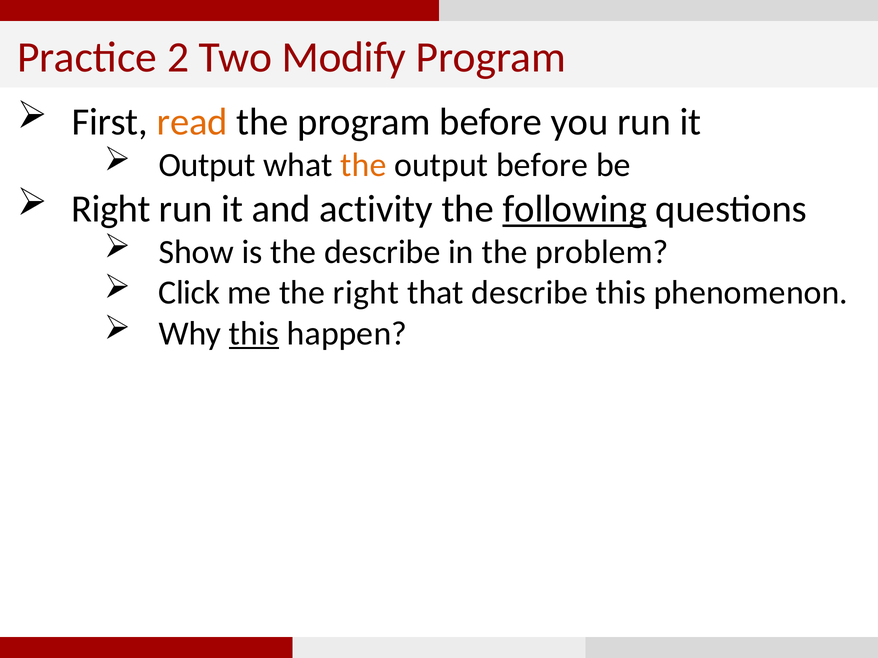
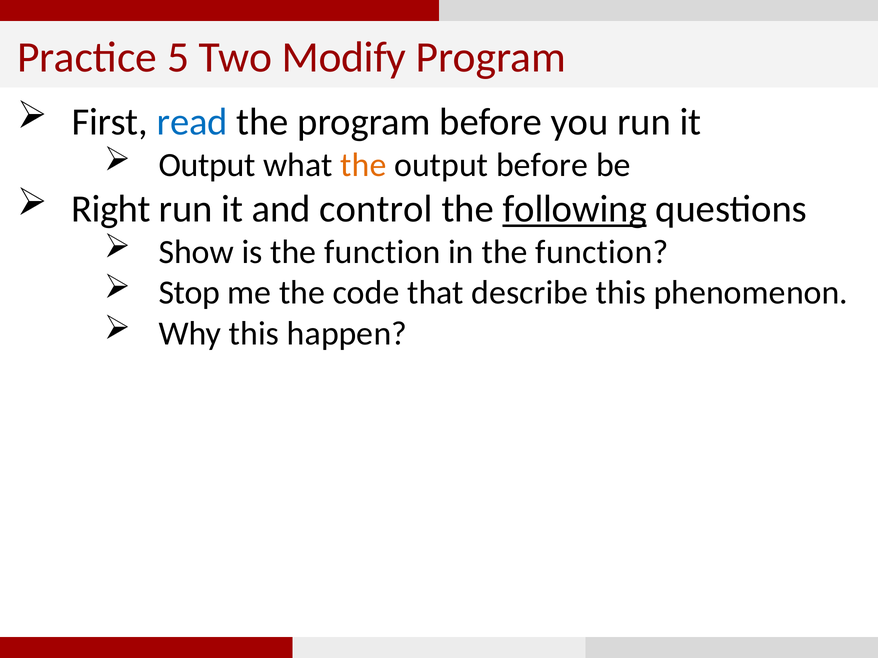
2: 2 -> 5
read colour: orange -> blue
activity: activity -> control
is the describe: describe -> function
in the problem: problem -> function
Click: Click -> Stop
the right: right -> code
this at (254, 334) underline: present -> none
